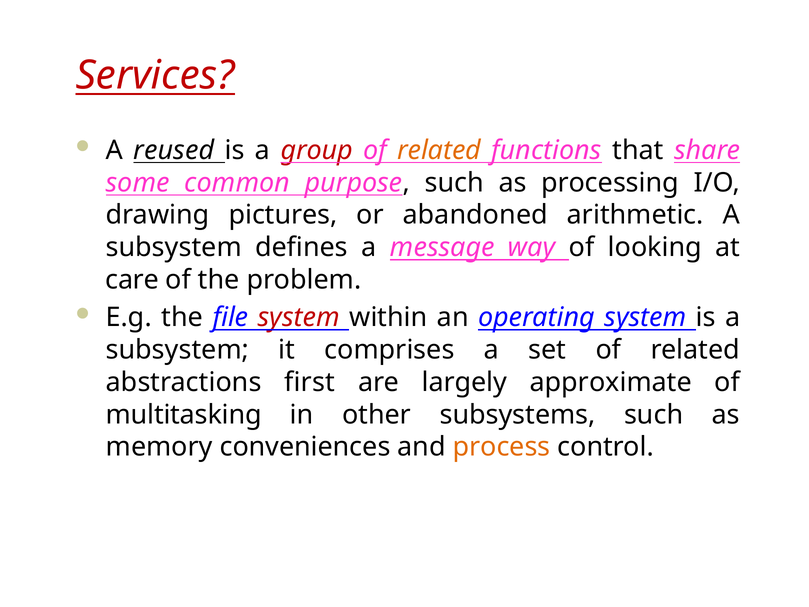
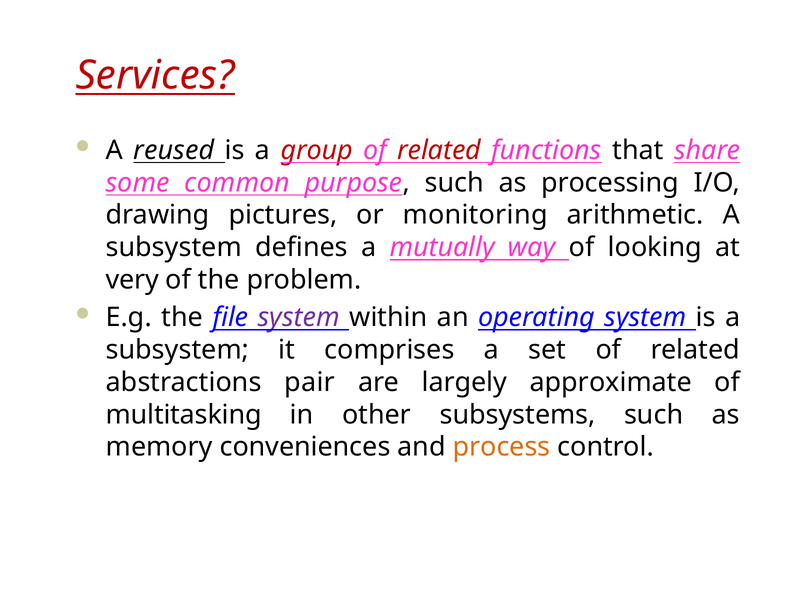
related at (439, 150) colour: orange -> red
abandoned: abandoned -> monitoring
message: message -> mutually
care: care -> very
system at (299, 317) colour: red -> purple
first: first -> pair
